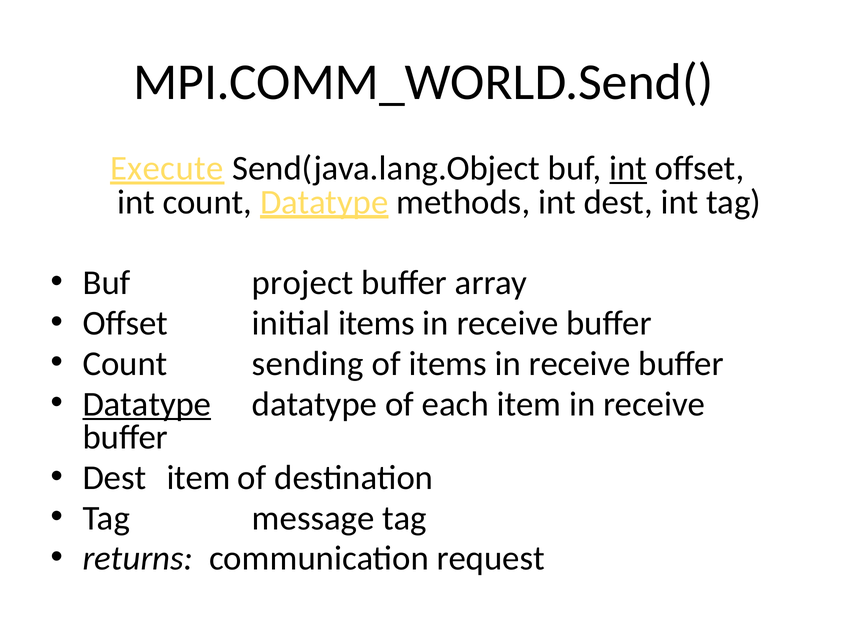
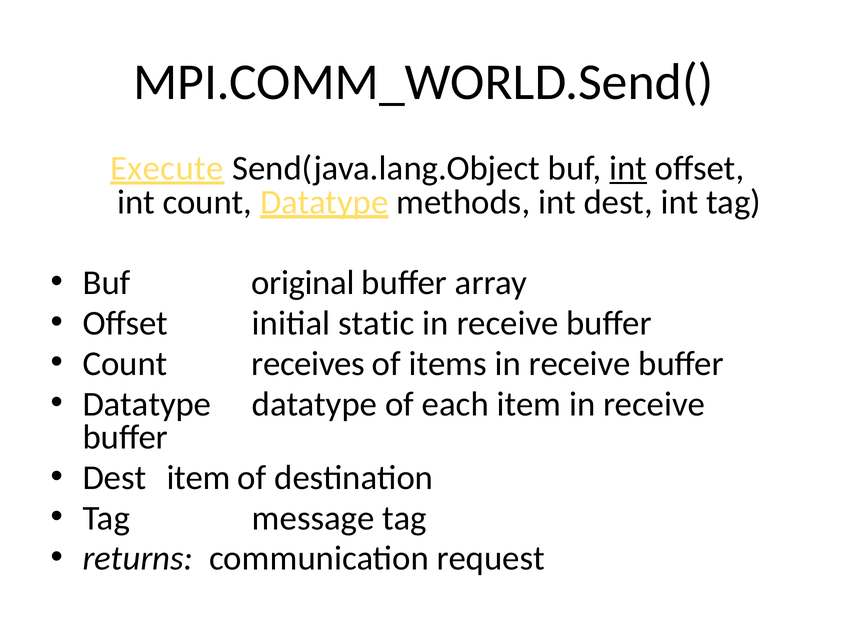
project: project -> original
initial items: items -> static
sending: sending -> receives
Datatype at (147, 404) underline: present -> none
